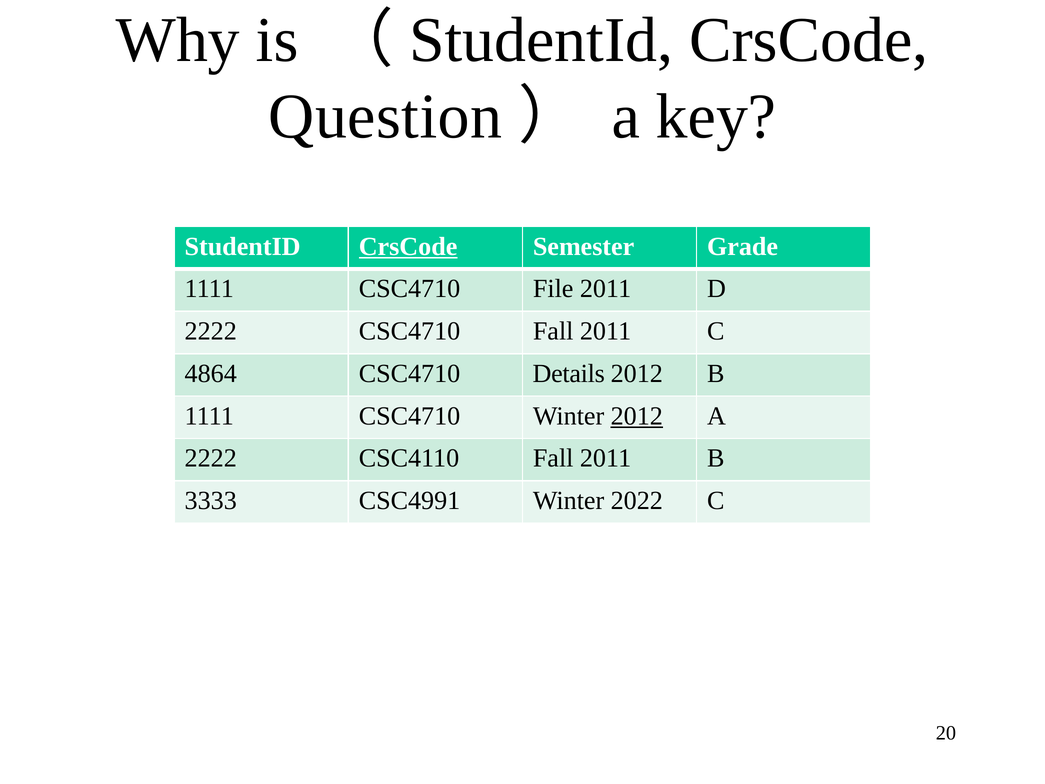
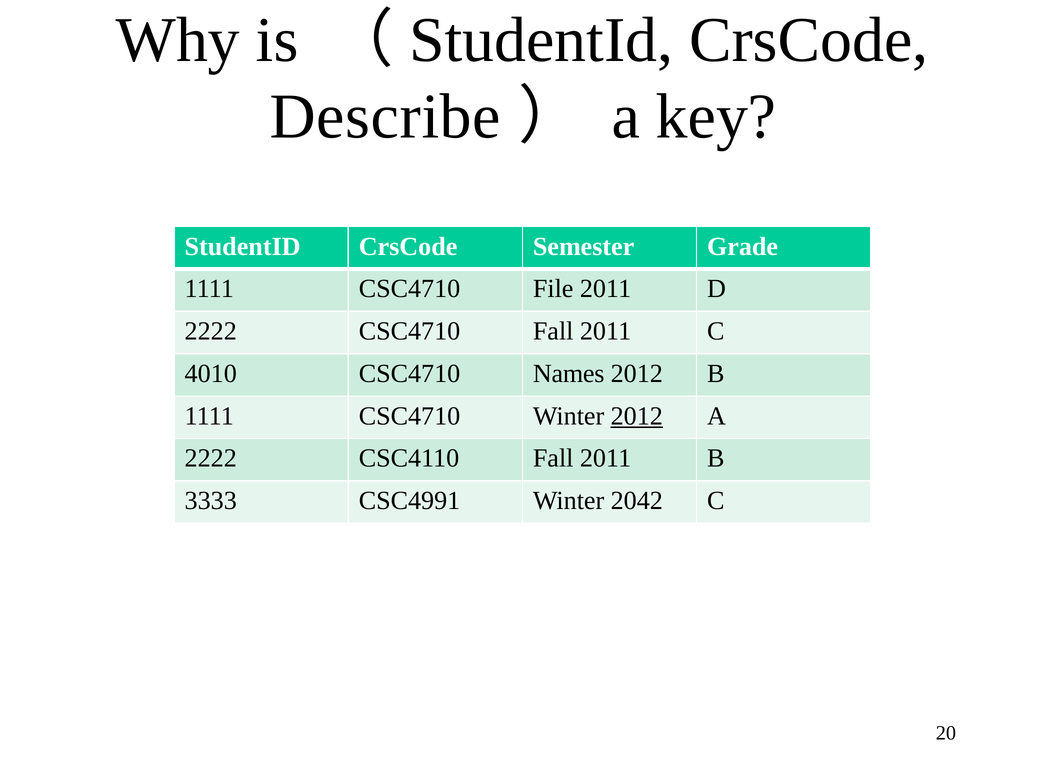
Question: Question -> Describe
CrsCode at (408, 246) underline: present -> none
4864: 4864 -> 4010
Details: Details -> Names
2022: 2022 -> 2042
